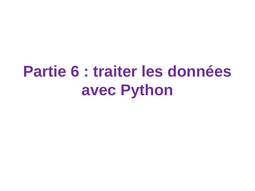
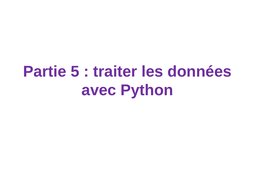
6: 6 -> 5
